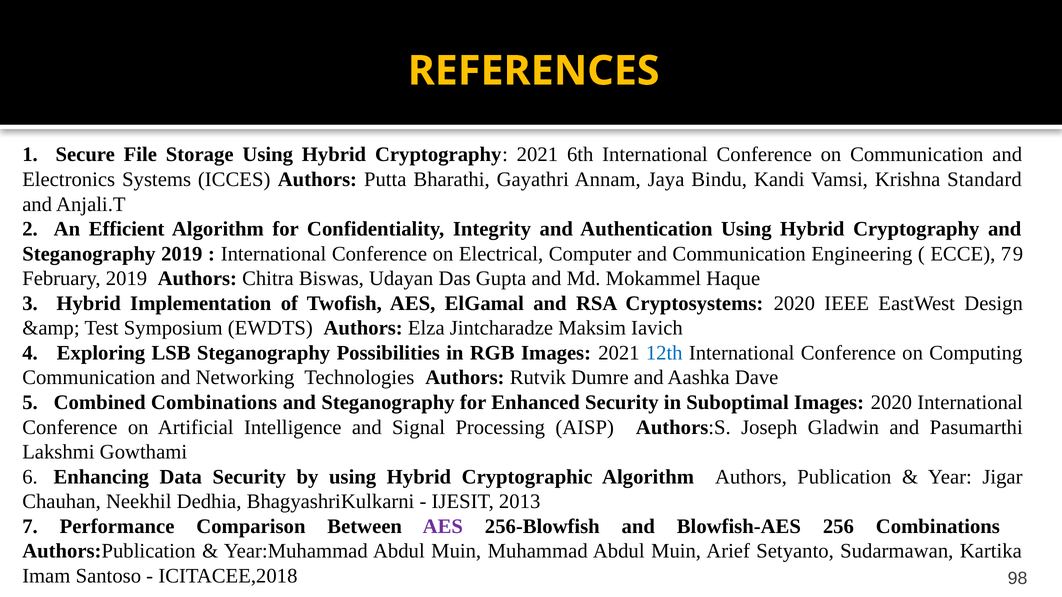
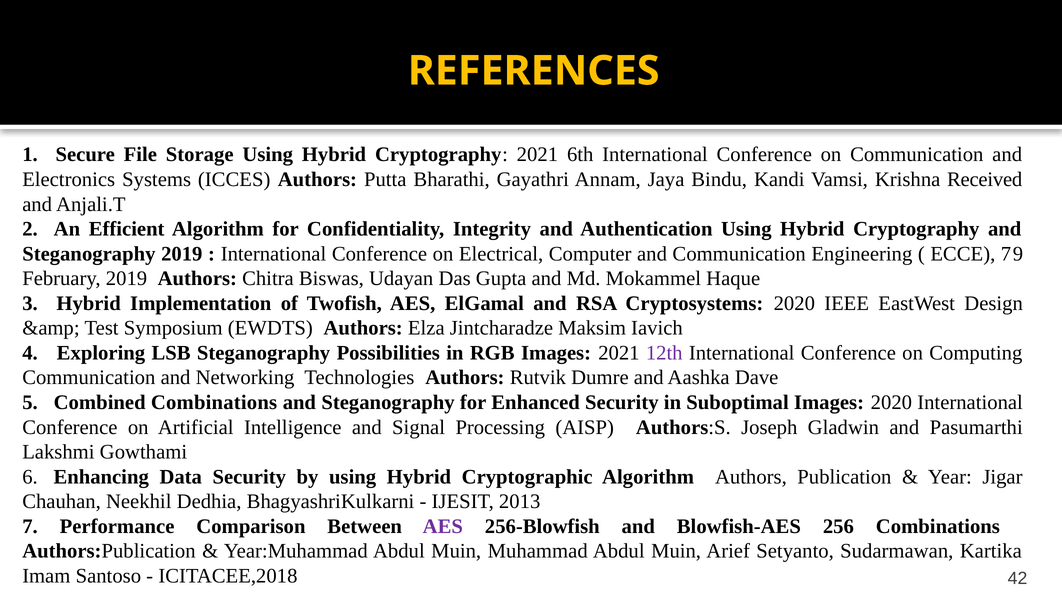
Standard: Standard -> Received
12th colour: blue -> purple
98: 98 -> 42
